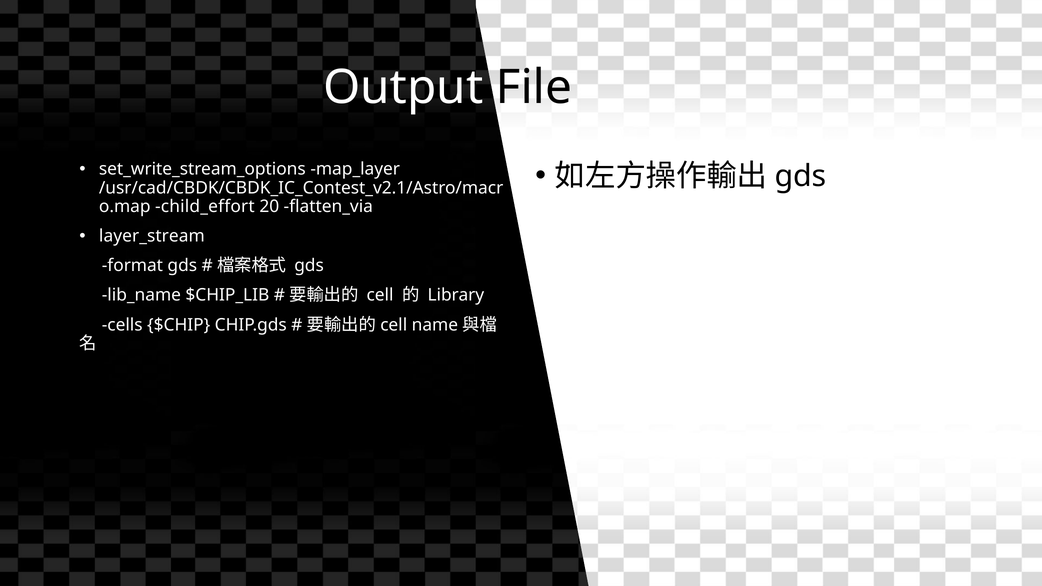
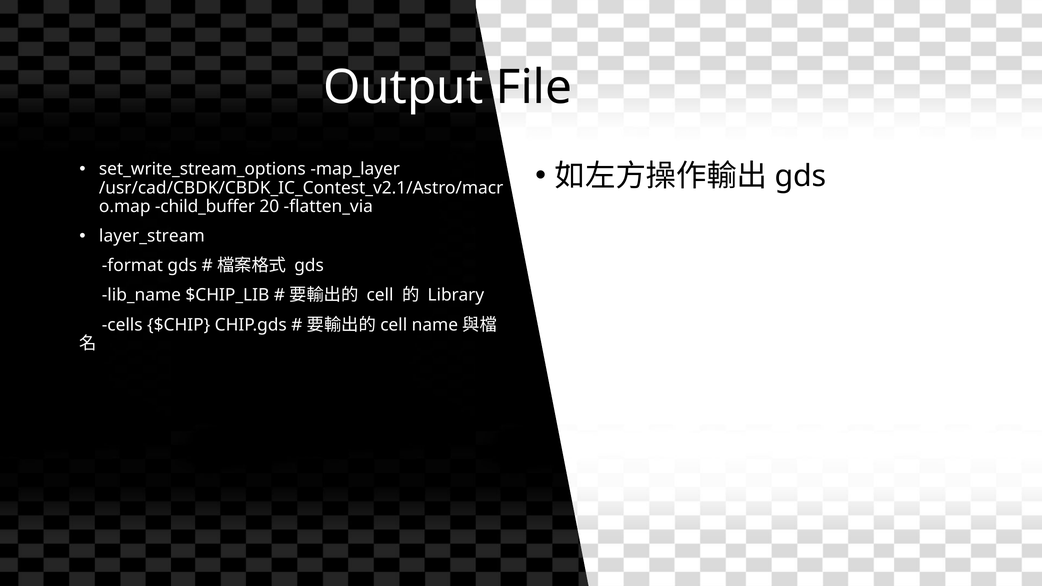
child_effort: child_effort -> child_buffer
